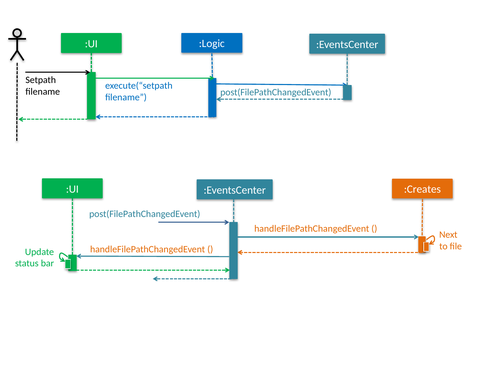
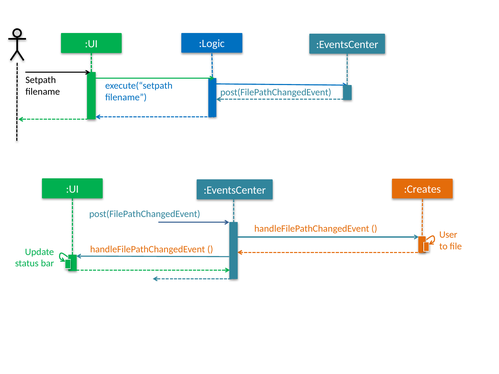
Next: Next -> User
